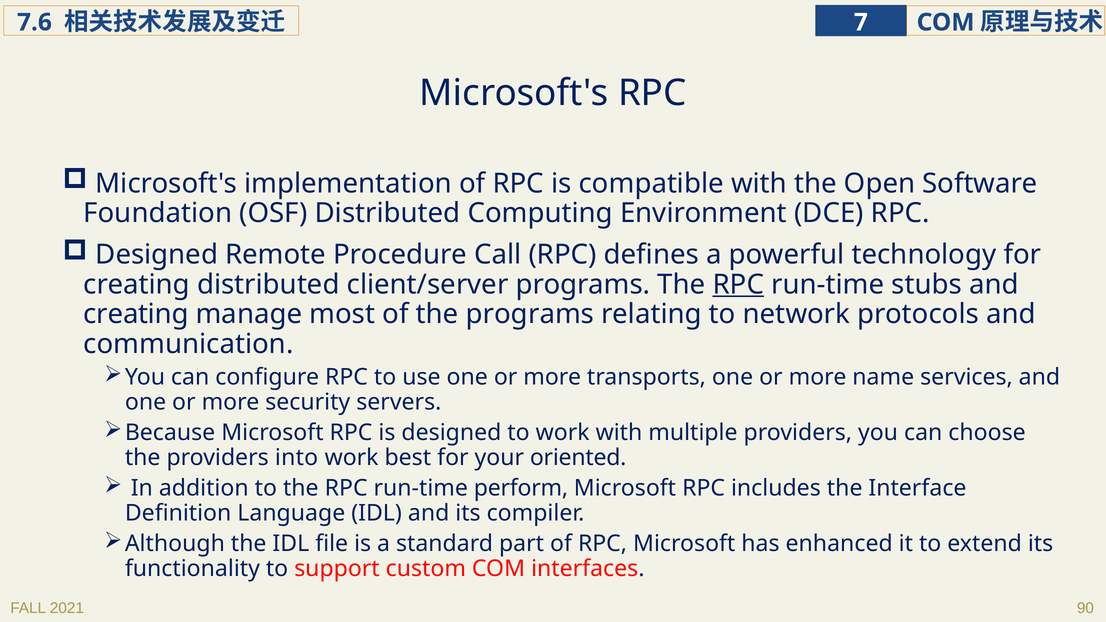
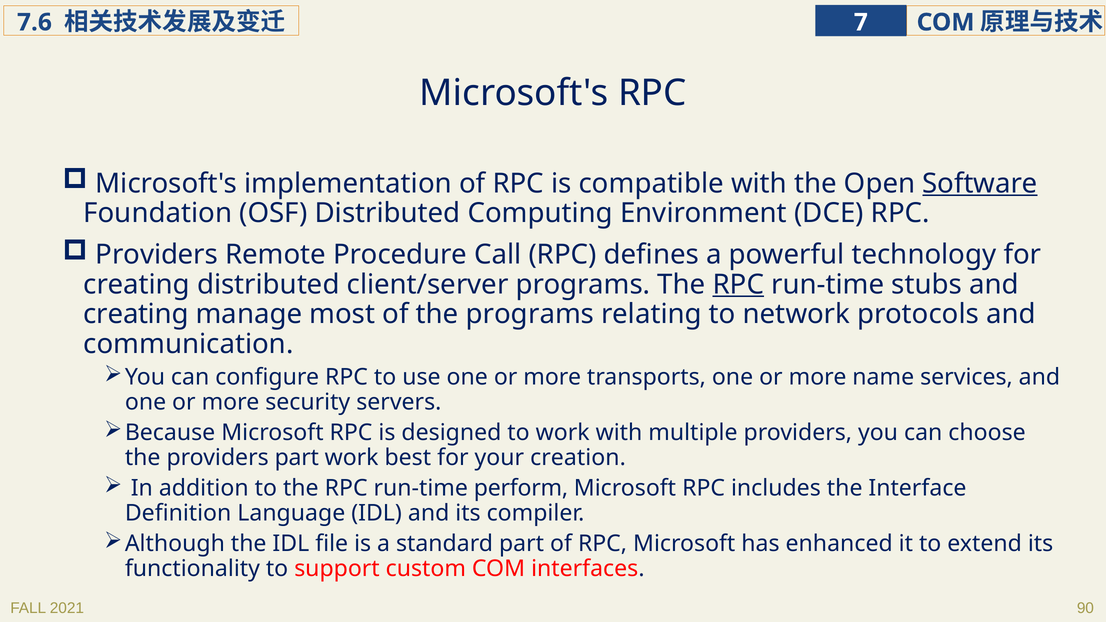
Software underline: none -> present
Designed at (157, 255): Designed -> Providers
providers into: into -> part
oriented: oriented -> creation
